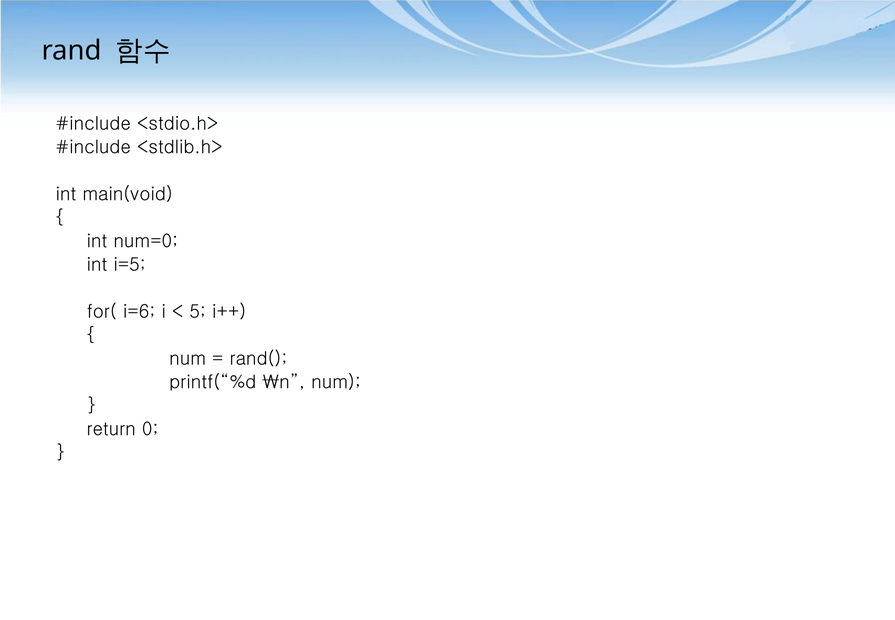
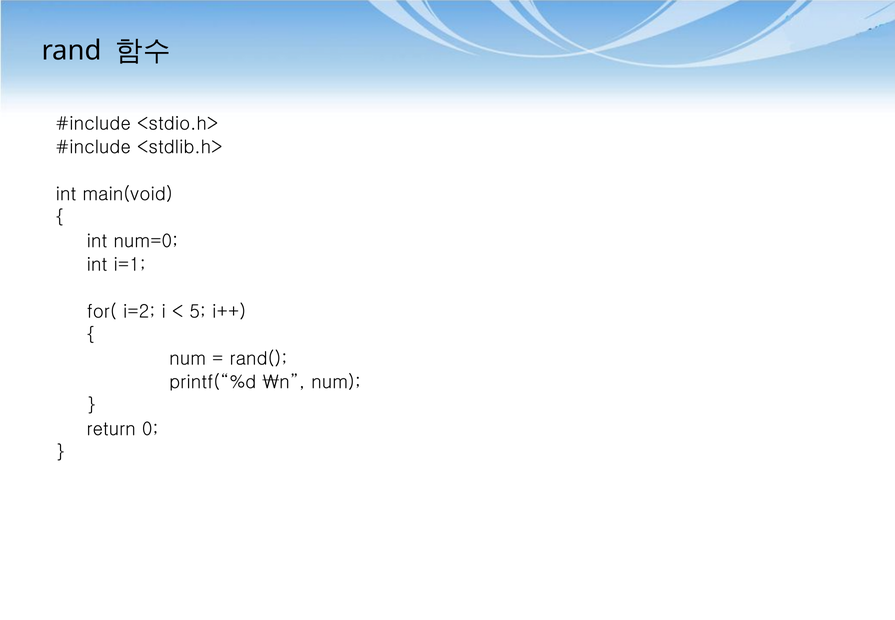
i=5: i=5 -> i=1
i=6: i=6 -> i=2
